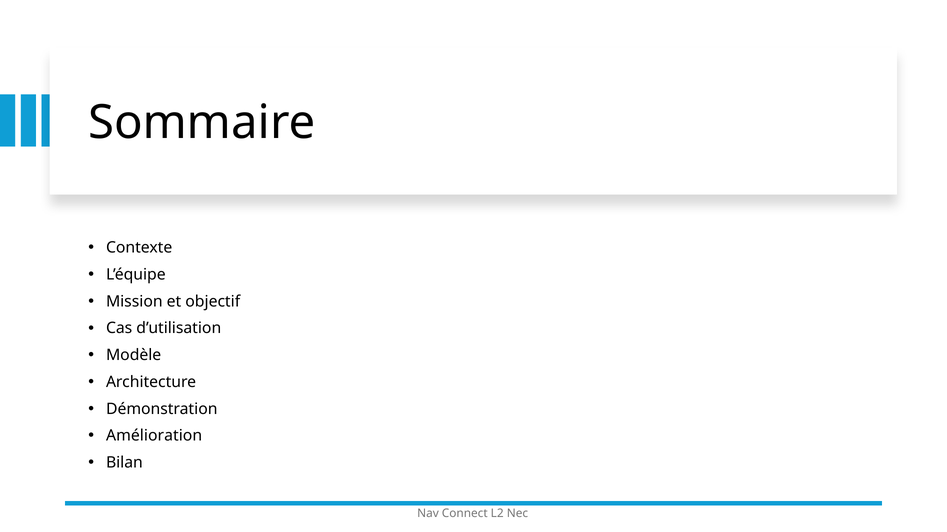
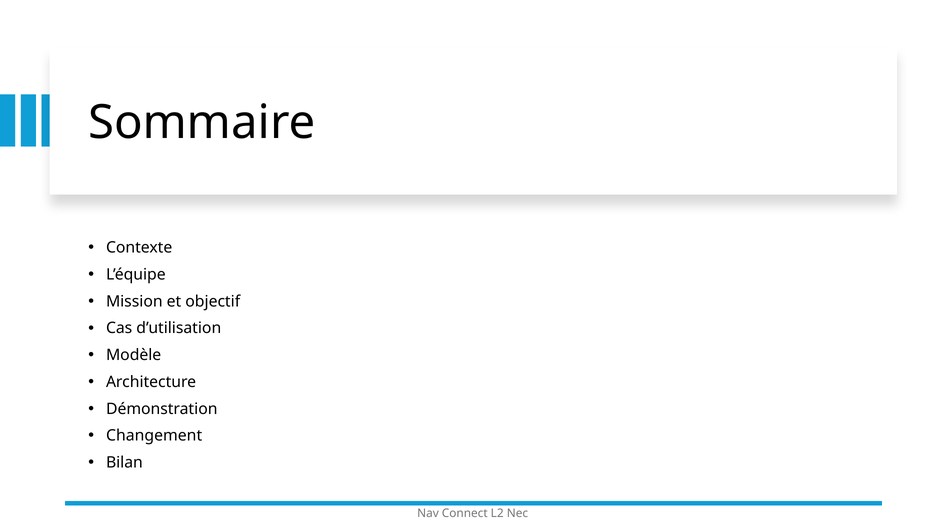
Amélioration: Amélioration -> Changement
